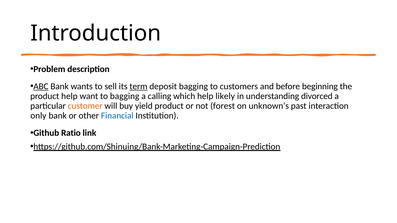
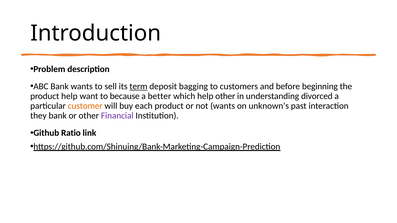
ABC underline: present -> none
to bagging: bagging -> because
calling: calling -> better
help likely: likely -> other
yield: yield -> each
not forest: forest -> wants
only: only -> they
Financial colour: blue -> purple
